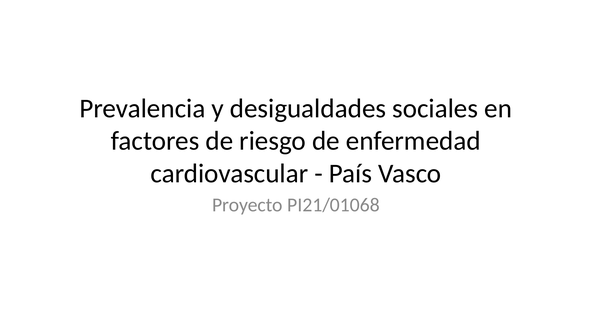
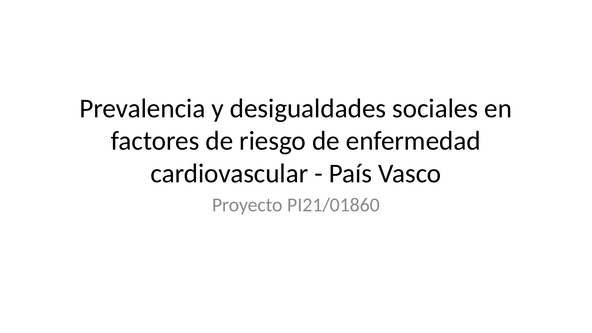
PI21/01068: PI21/01068 -> PI21/01860
